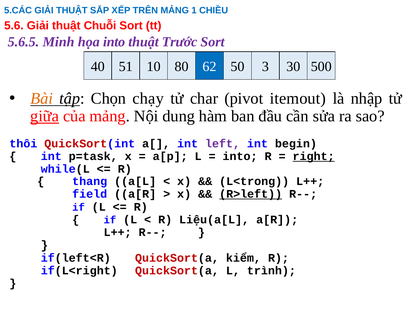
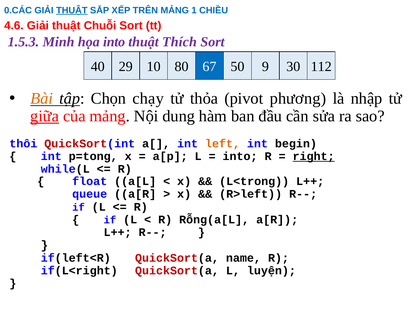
5.CÁC: 5.CÁC -> 0.CÁC
THUẬT at (72, 10) underline: none -> present
5.6: 5.6 -> 4.6
5.6.5: 5.6.5 -> 1.5.3
Trước: Trước -> Thích
51: 51 -> 29
62: 62 -> 67
3: 3 -> 9
500: 500 -> 112
char: char -> thỏa
itemout: itemout -> phương
left colour: purple -> orange
p=task: p=task -> p=tong
thang: thang -> float
field: field -> queue
R>left underline: present -> none
Liệu(a[L: Liệu(a[L -> Rỗng(a[L
kiểm: kiểm -> name
trình: trình -> luyện
